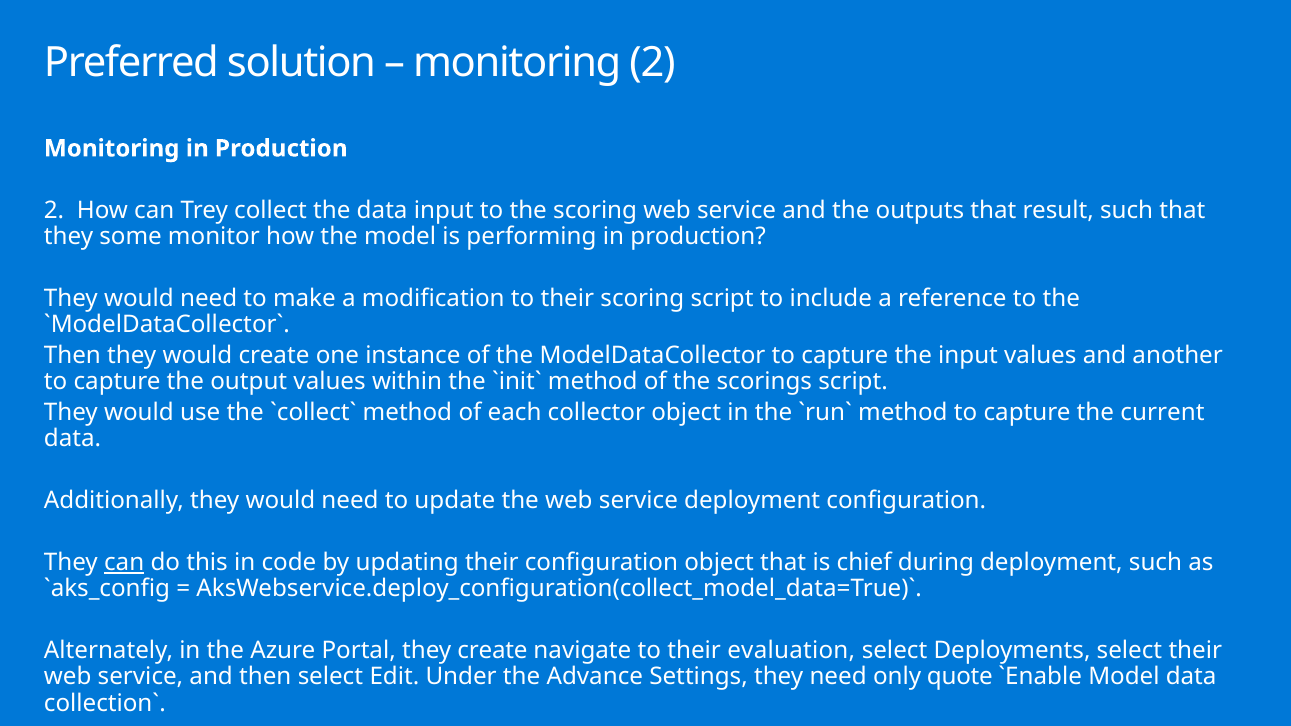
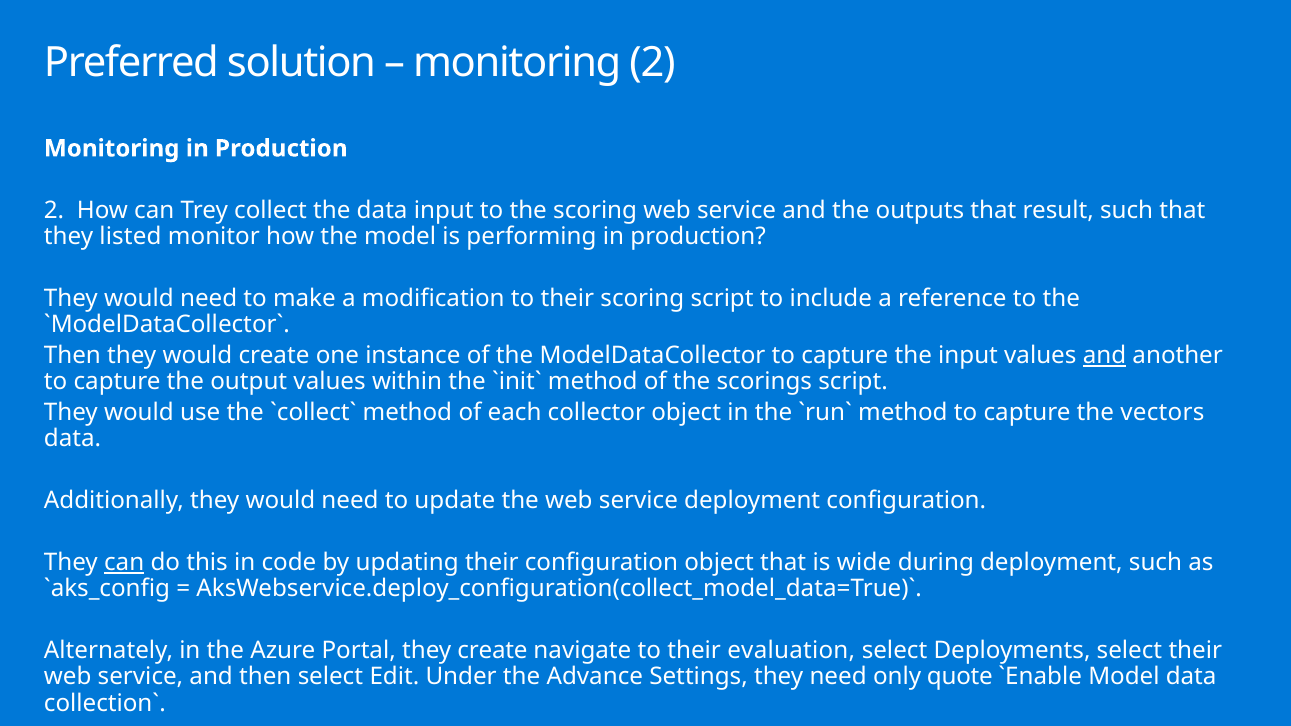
some: some -> listed
and at (1104, 356) underline: none -> present
current: current -> vectors
chief: chief -> wide
